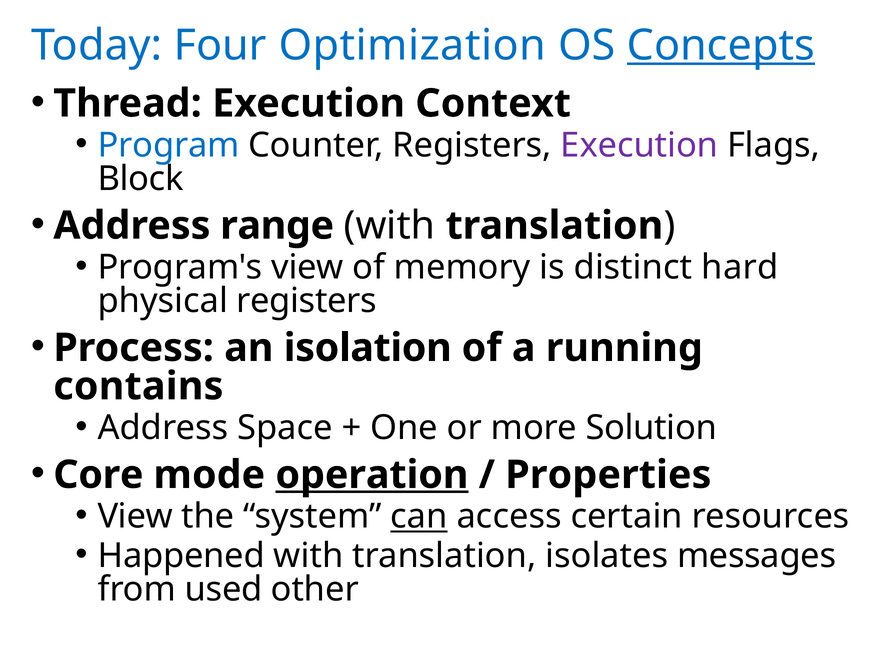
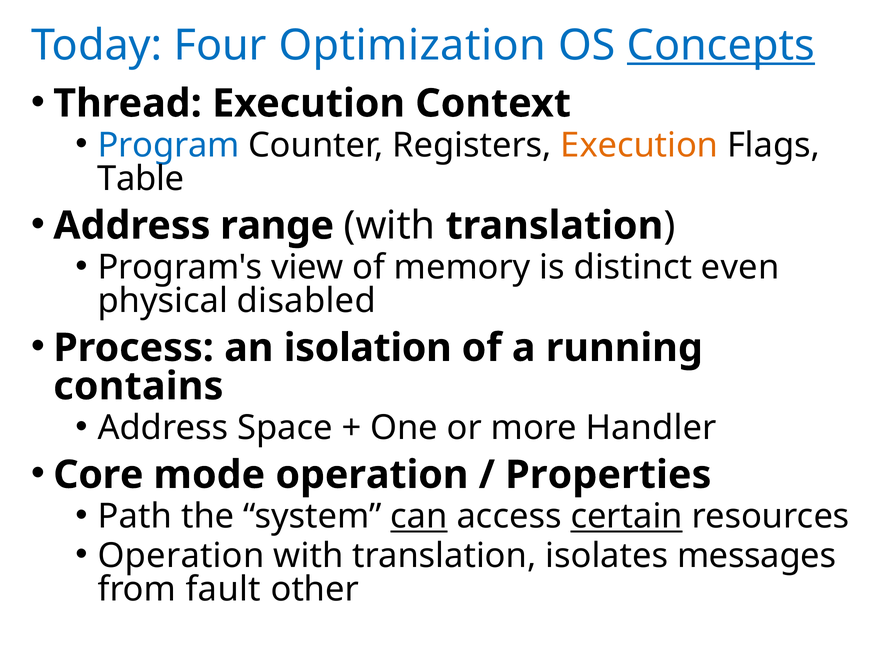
Execution at (639, 145) colour: purple -> orange
Block: Block -> Table
hard: hard -> even
physical registers: registers -> disabled
Solution: Solution -> Handler
operation at (372, 475) underline: present -> none
View at (135, 517): View -> Path
certain underline: none -> present
Happened at (181, 556): Happened -> Operation
used: used -> fault
